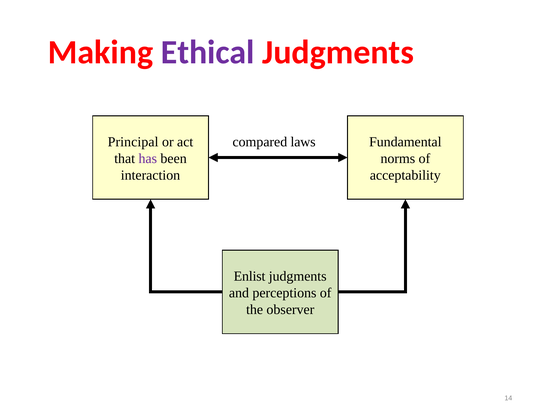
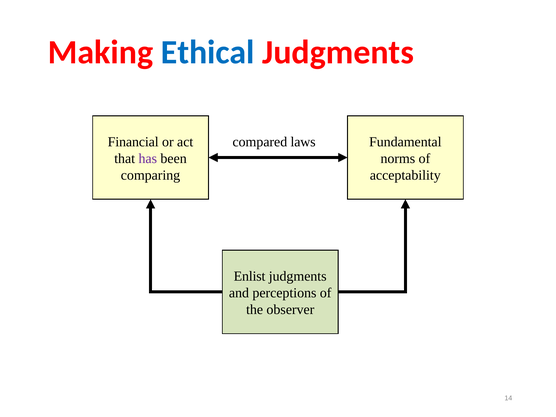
Ethical colour: purple -> blue
Principal: Principal -> Financial
interaction: interaction -> comparing
